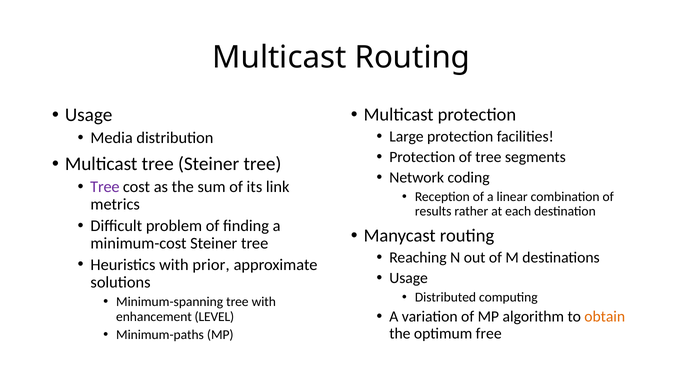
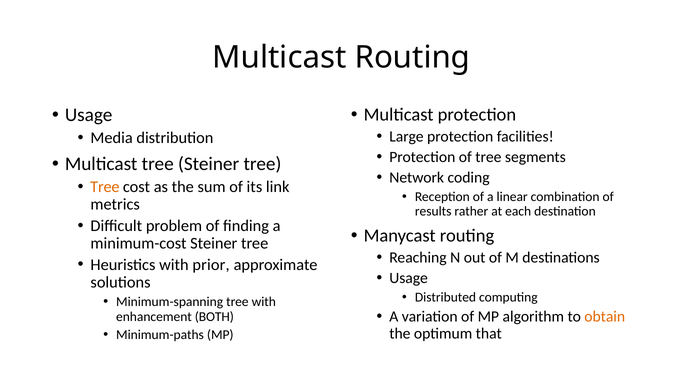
Tree at (105, 187) colour: purple -> orange
LEVEL: LEVEL -> BOTH
free: free -> that
